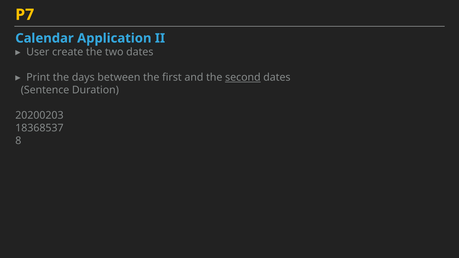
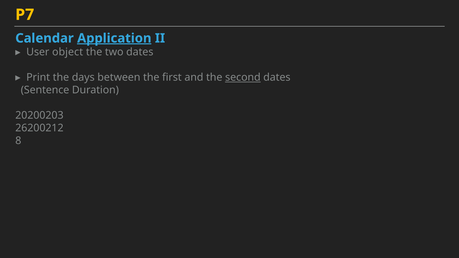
Application underline: none -> present
create: create -> object
18368537: 18368537 -> 26200212
